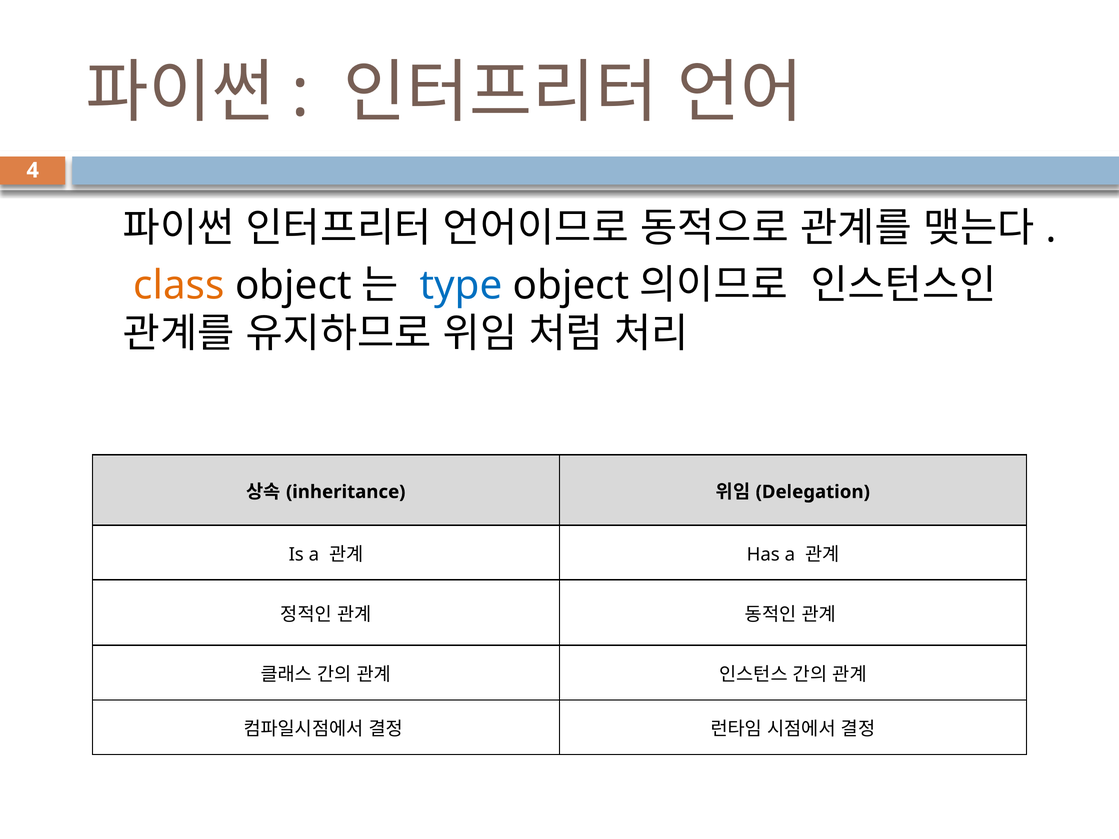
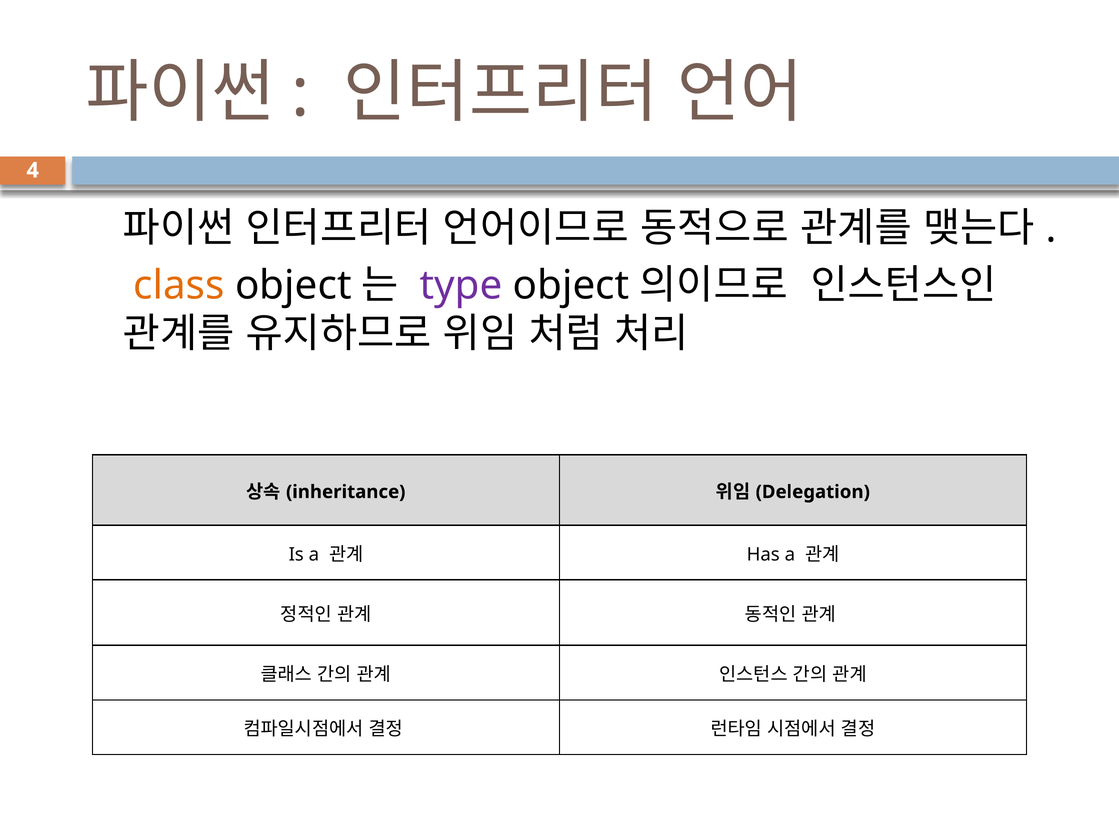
type colour: blue -> purple
